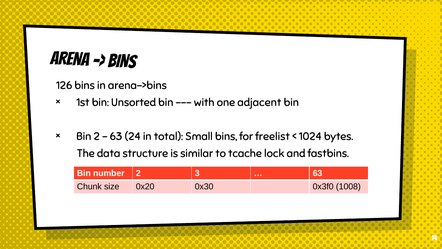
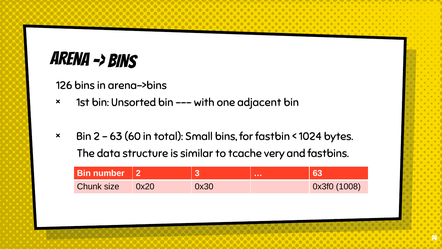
24: 24 -> 60
freelist: freelist -> fastbin
lock: lock -> very
